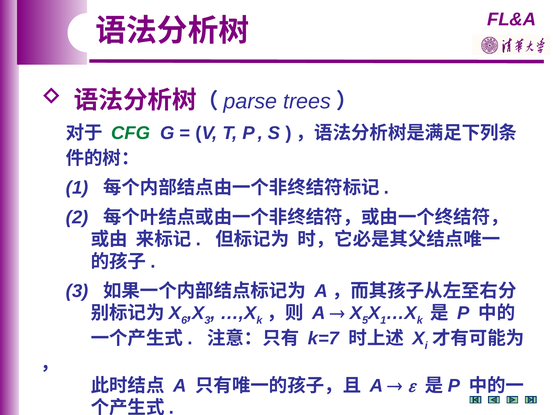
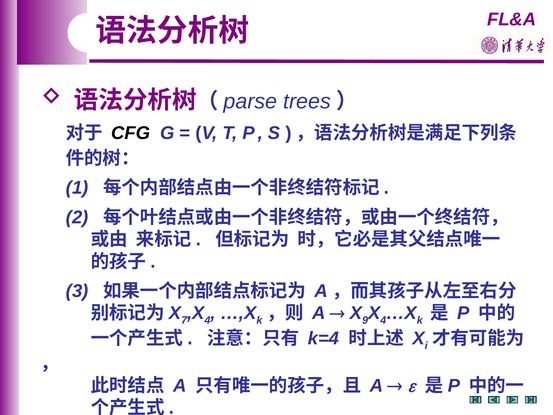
CFG colour: green -> black
6: 6 -> 7
3 at (207, 320): 3 -> 4
5: 5 -> 9
1 at (383, 320): 1 -> 4
k=7: k=7 -> k=4
